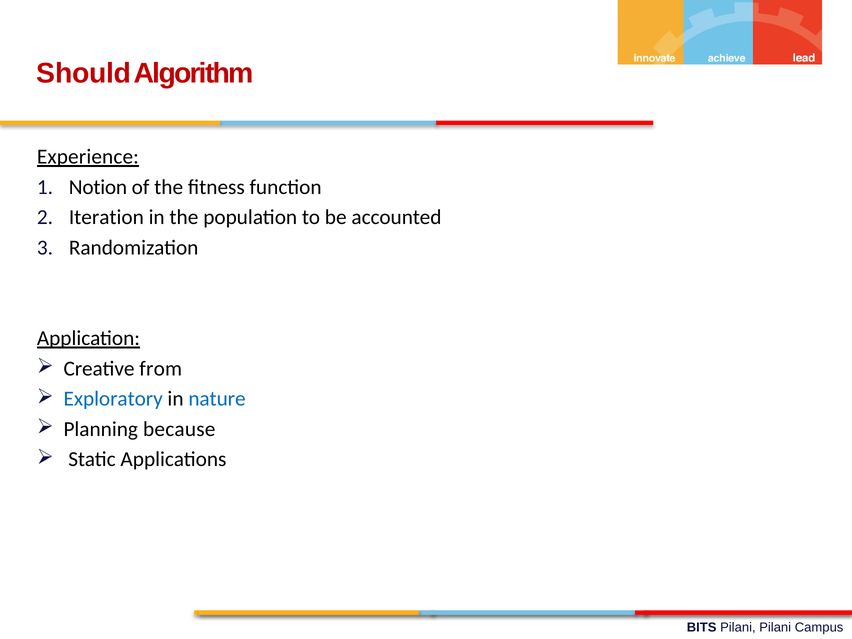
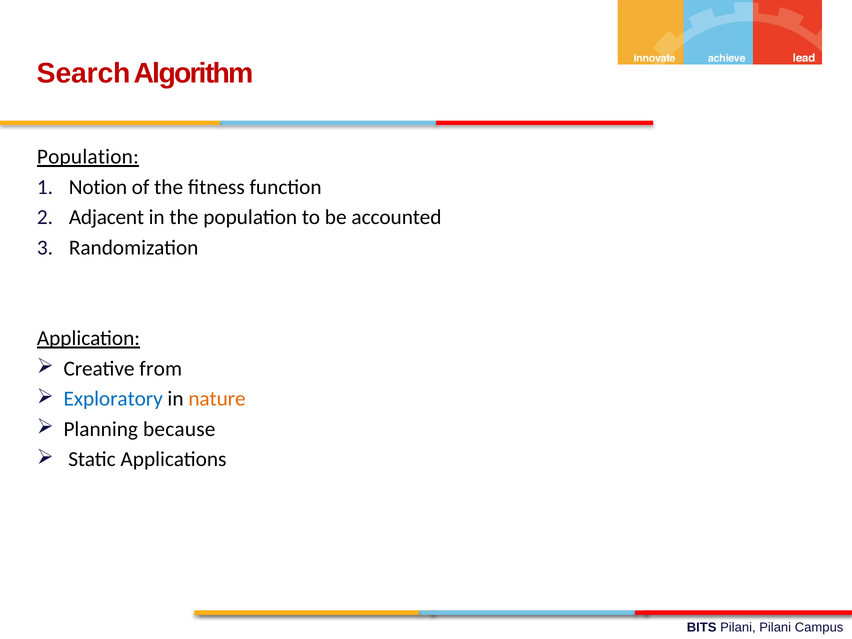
Should: Should -> Search
Experience at (88, 157): Experience -> Population
Iteration: Iteration -> Adjacent
nature colour: blue -> orange
